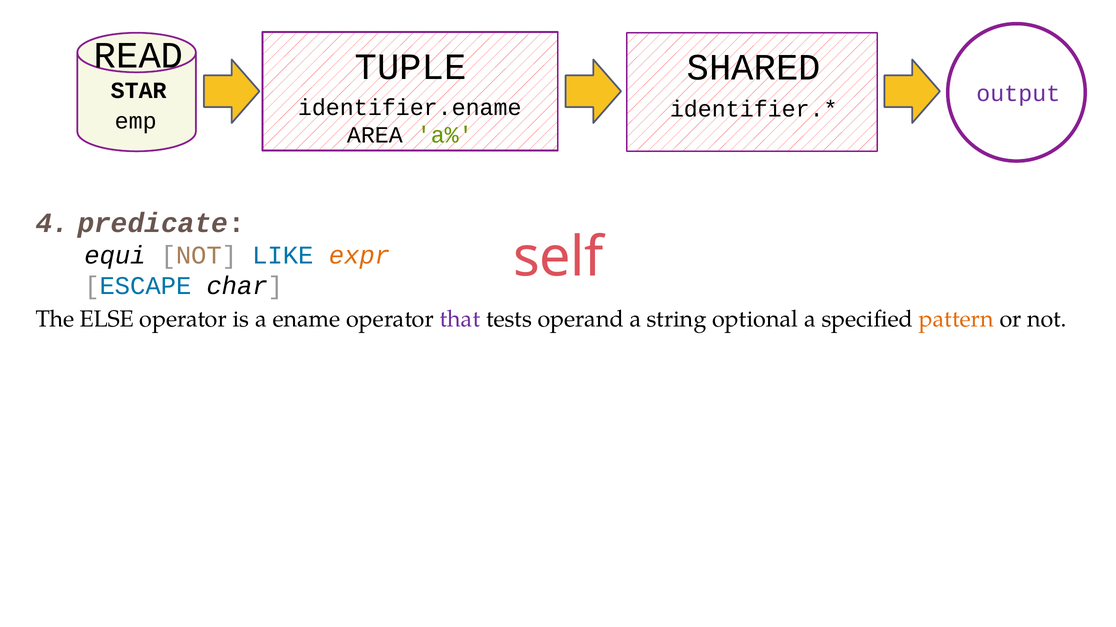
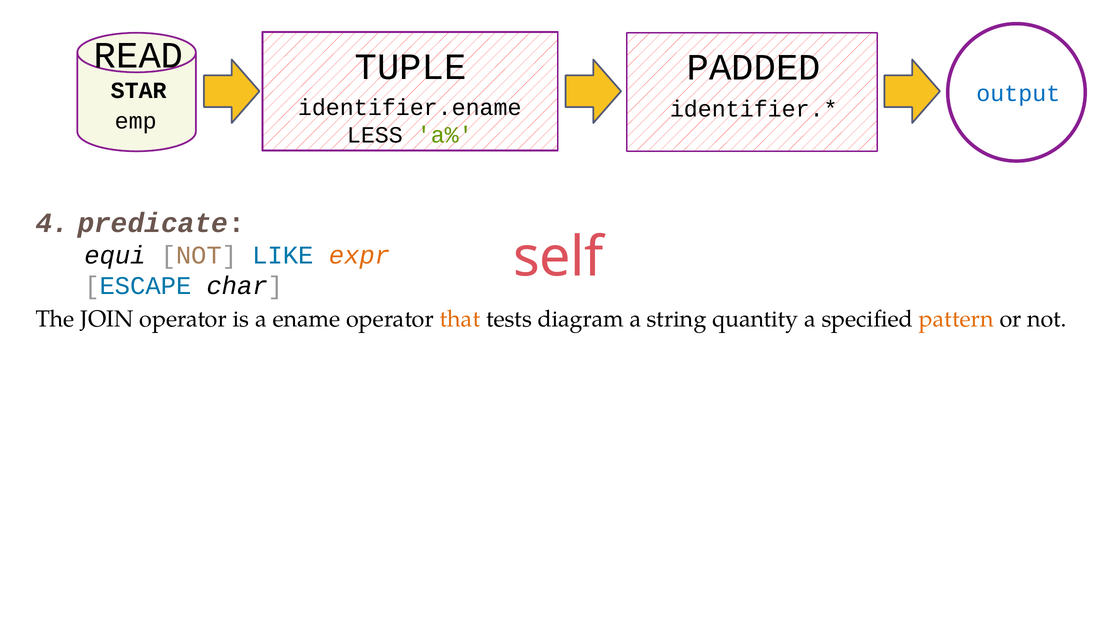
SHARED: SHARED -> PADDED
output colour: purple -> blue
AREA: AREA -> LESS
ELSE: ELSE -> JOIN
that colour: purple -> orange
operand: operand -> diagram
optional: optional -> quantity
